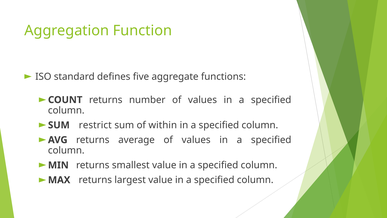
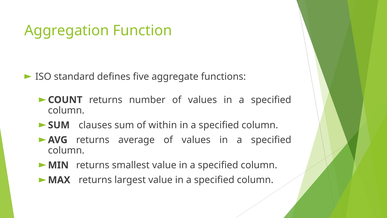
restrict: restrict -> clauses
